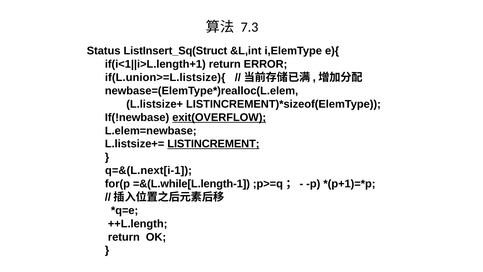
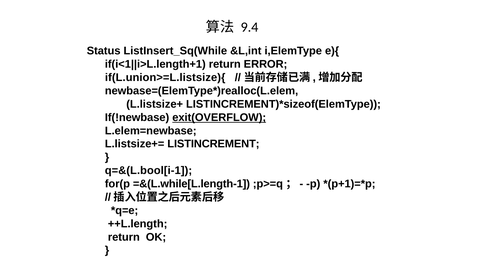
7.3: 7.3 -> 9.4
ListInsert_Sq(Struct: ListInsert_Sq(Struct -> ListInsert_Sq(While
LISTINCREMENT underline: present -> none
q=&(L.next[i-1: q=&(L.next[i-1 -> q=&(L.bool[i-1
